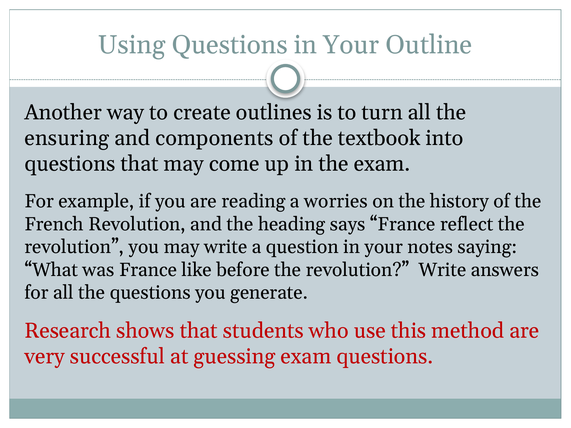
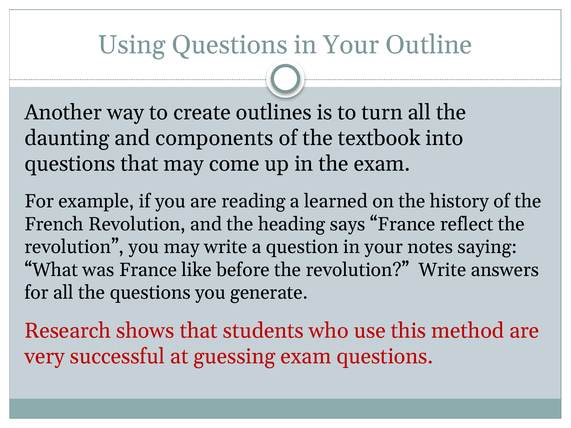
ensuring: ensuring -> daunting
worries: worries -> learned
